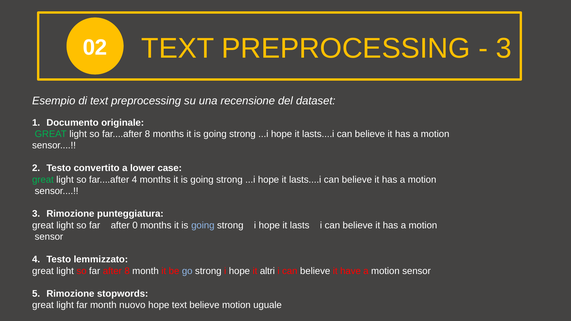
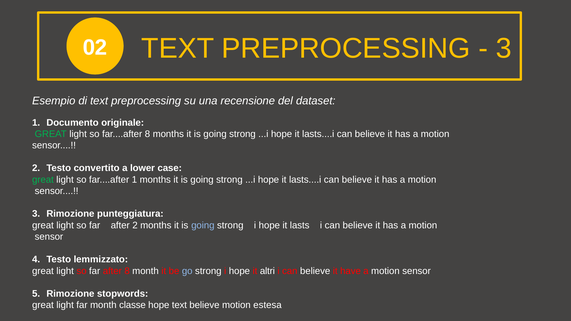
far....after 4: 4 -> 1
after 0: 0 -> 2
nuovo: nuovo -> classe
uguale: uguale -> estesa
